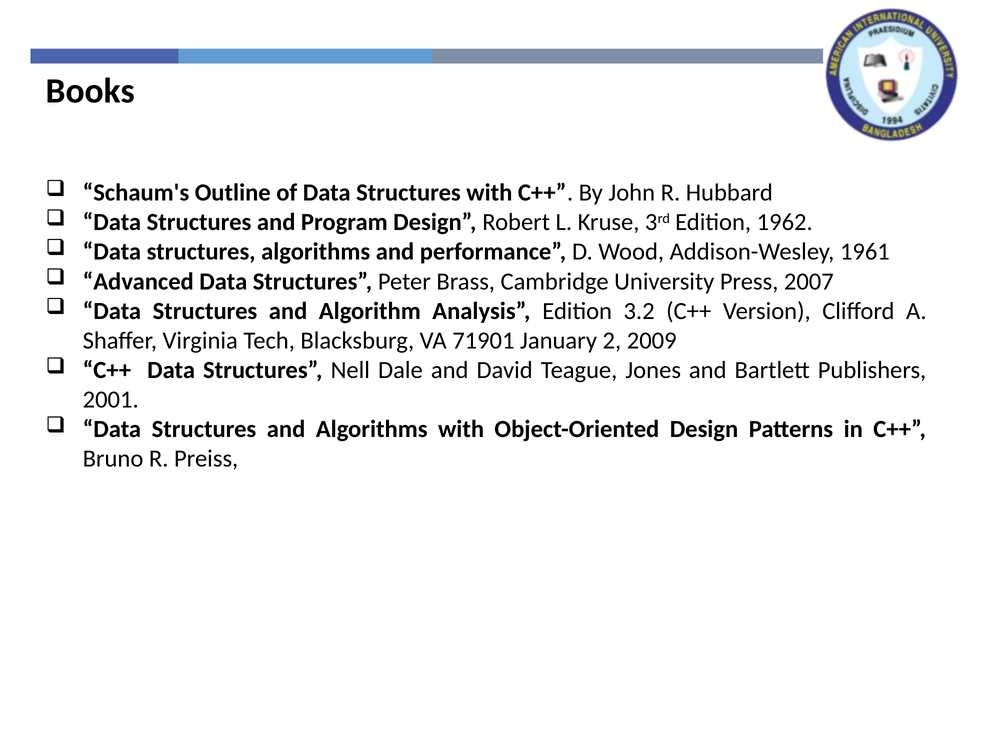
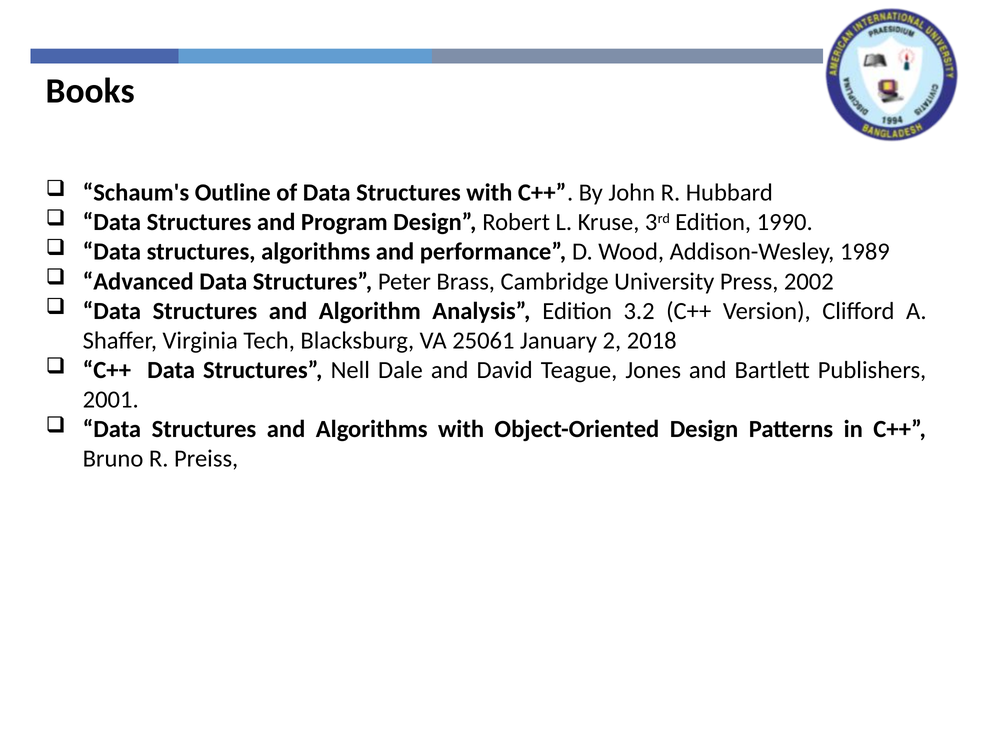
1962: 1962 -> 1990
1961: 1961 -> 1989
2007: 2007 -> 2002
71901: 71901 -> 25061
2009: 2009 -> 2018
